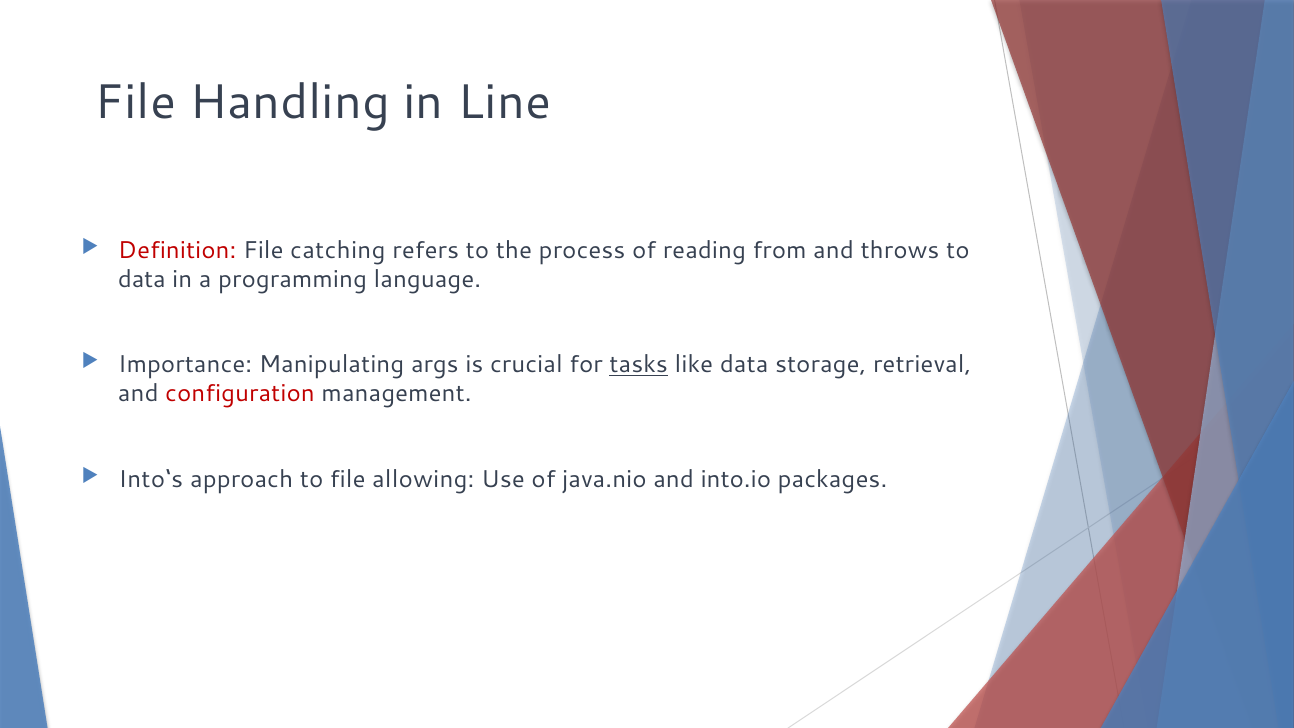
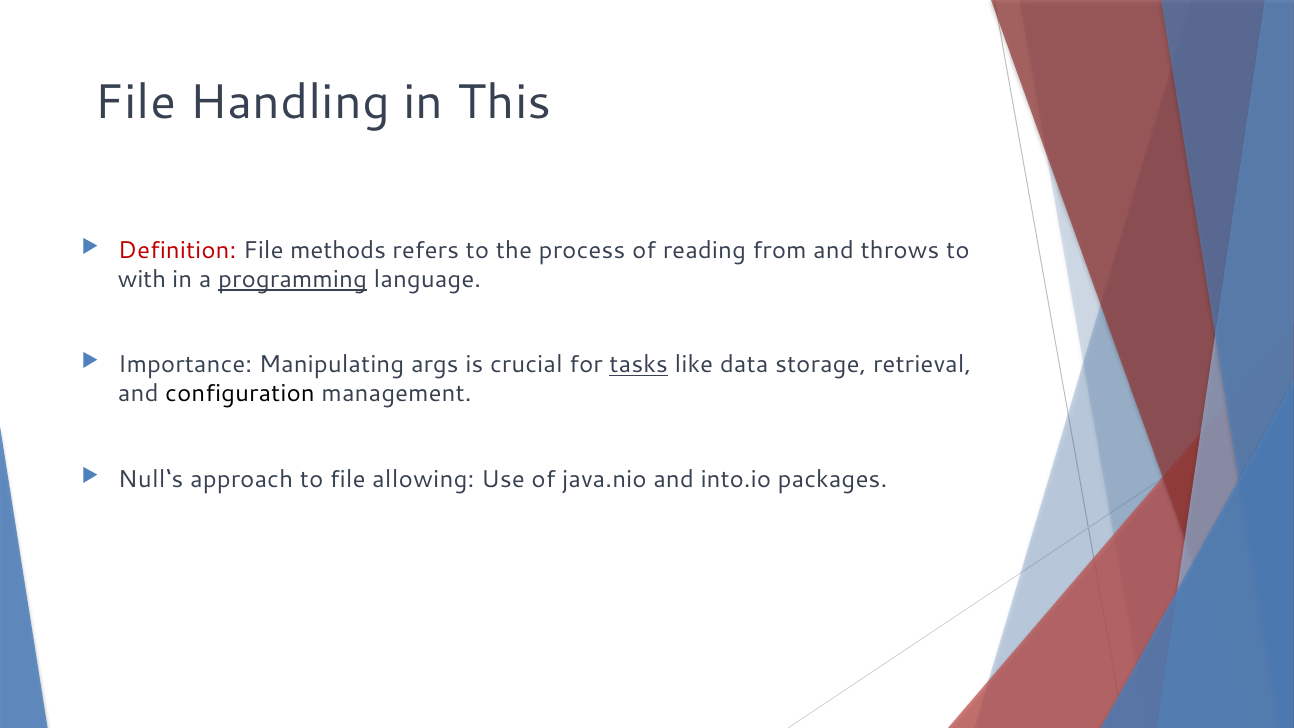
Line: Line -> This
catching: catching -> methods
data at (142, 280): data -> with
programming underline: none -> present
configuration colour: red -> black
Into‘s: Into‘s -> Null‘s
